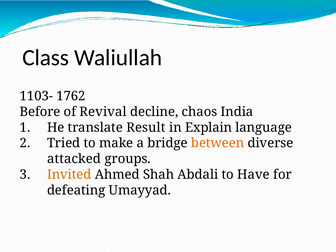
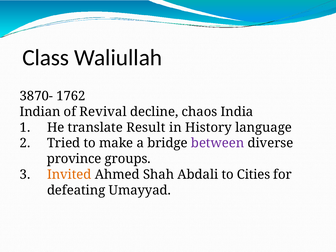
1103-: 1103- -> 3870-
Before: Before -> Indian
Explain: Explain -> History
between colour: orange -> purple
attacked: attacked -> province
Have: Have -> Cities
